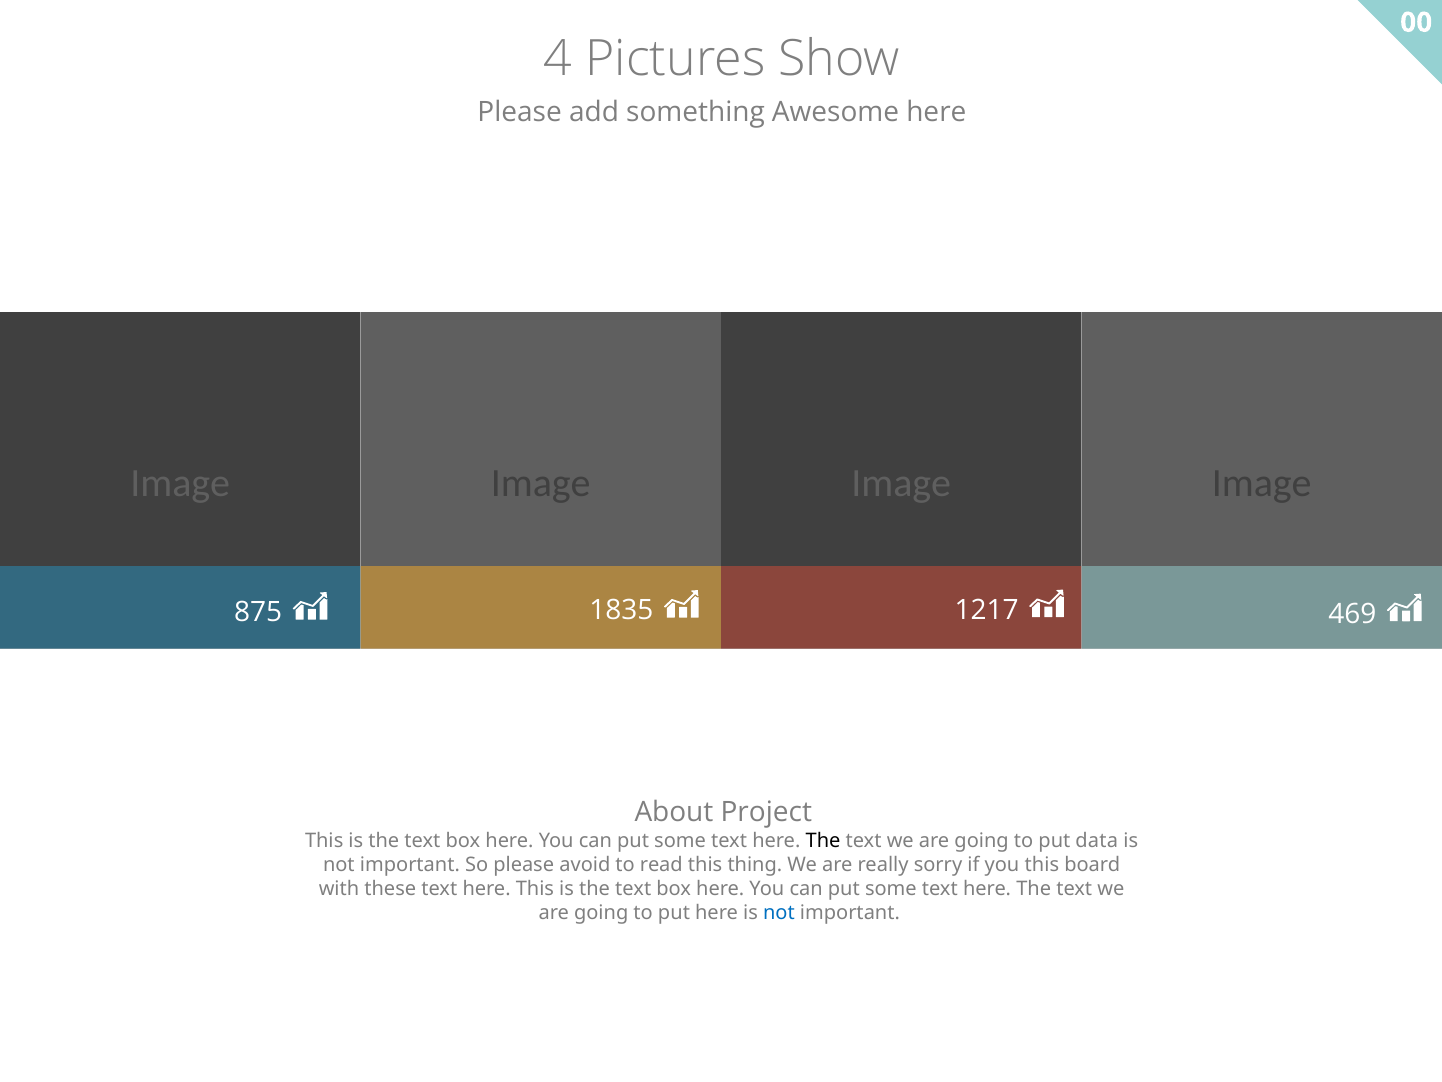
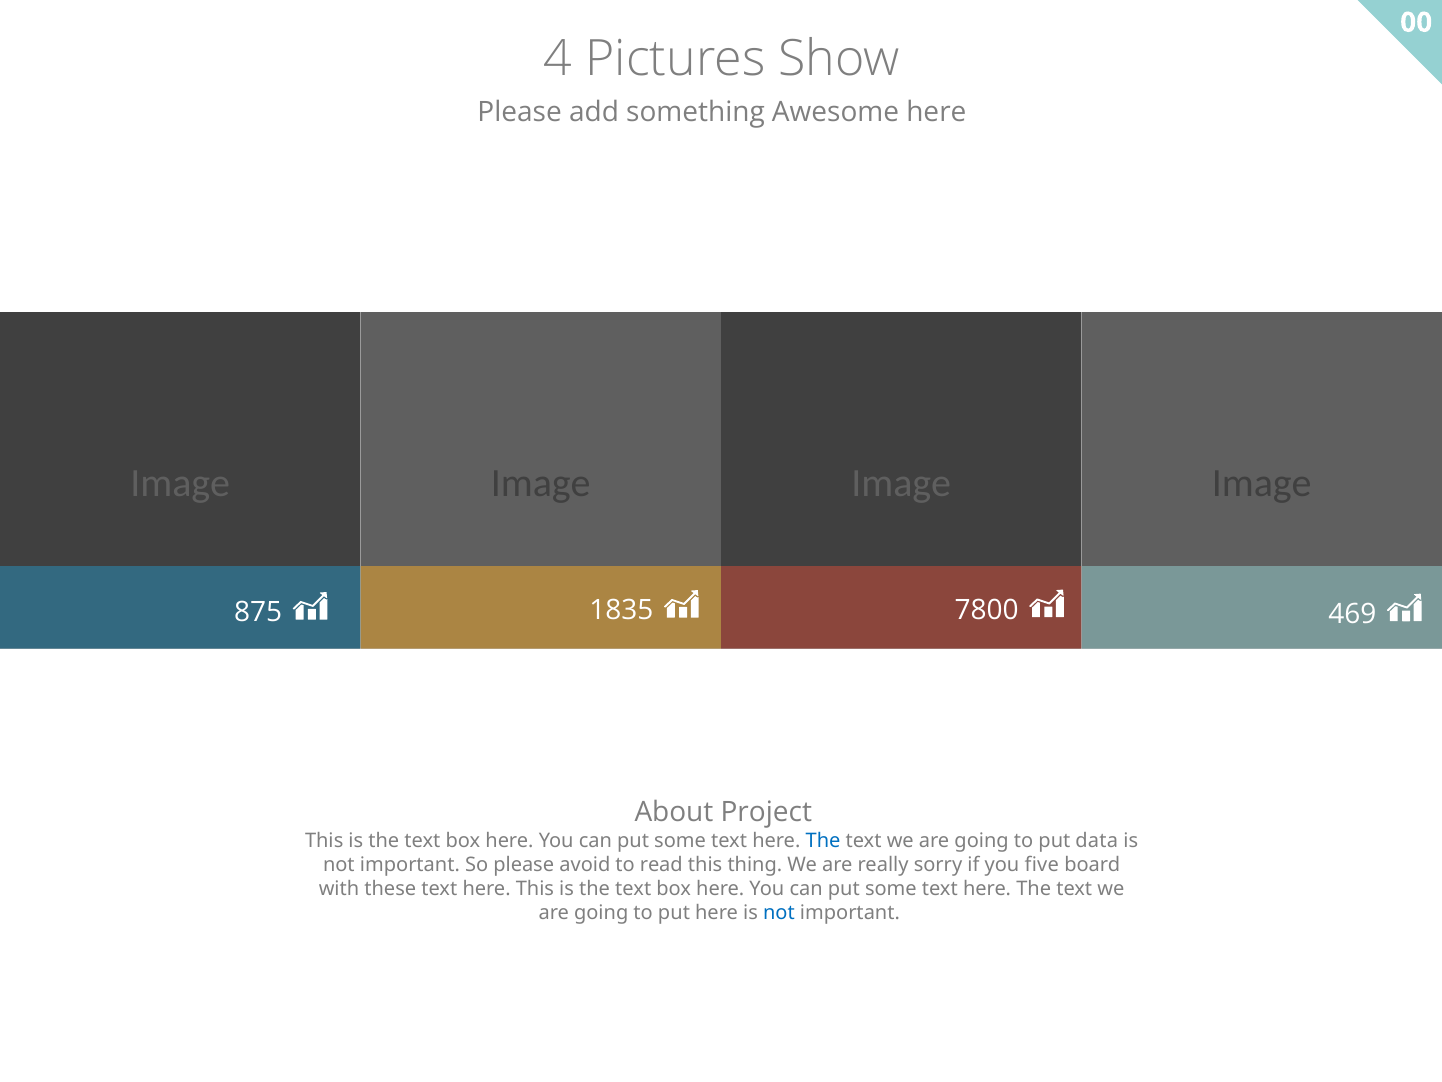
1217: 1217 -> 7800
The at (823, 841) colour: black -> blue
you this: this -> five
